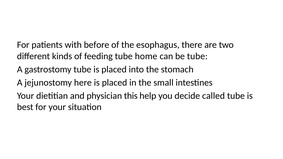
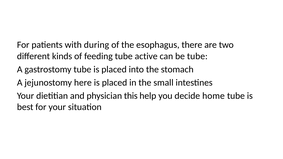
before: before -> during
home: home -> active
called: called -> home
